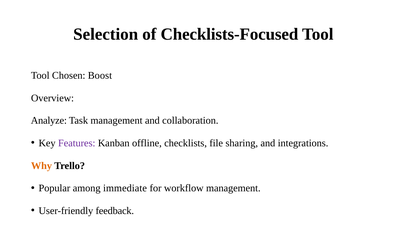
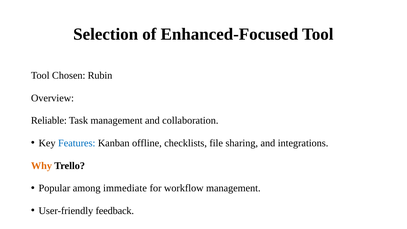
Checklists-Focused: Checklists-Focused -> Enhanced-Focused
Boost: Boost -> Rubin
Analyze: Analyze -> Reliable
Features colour: purple -> blue
